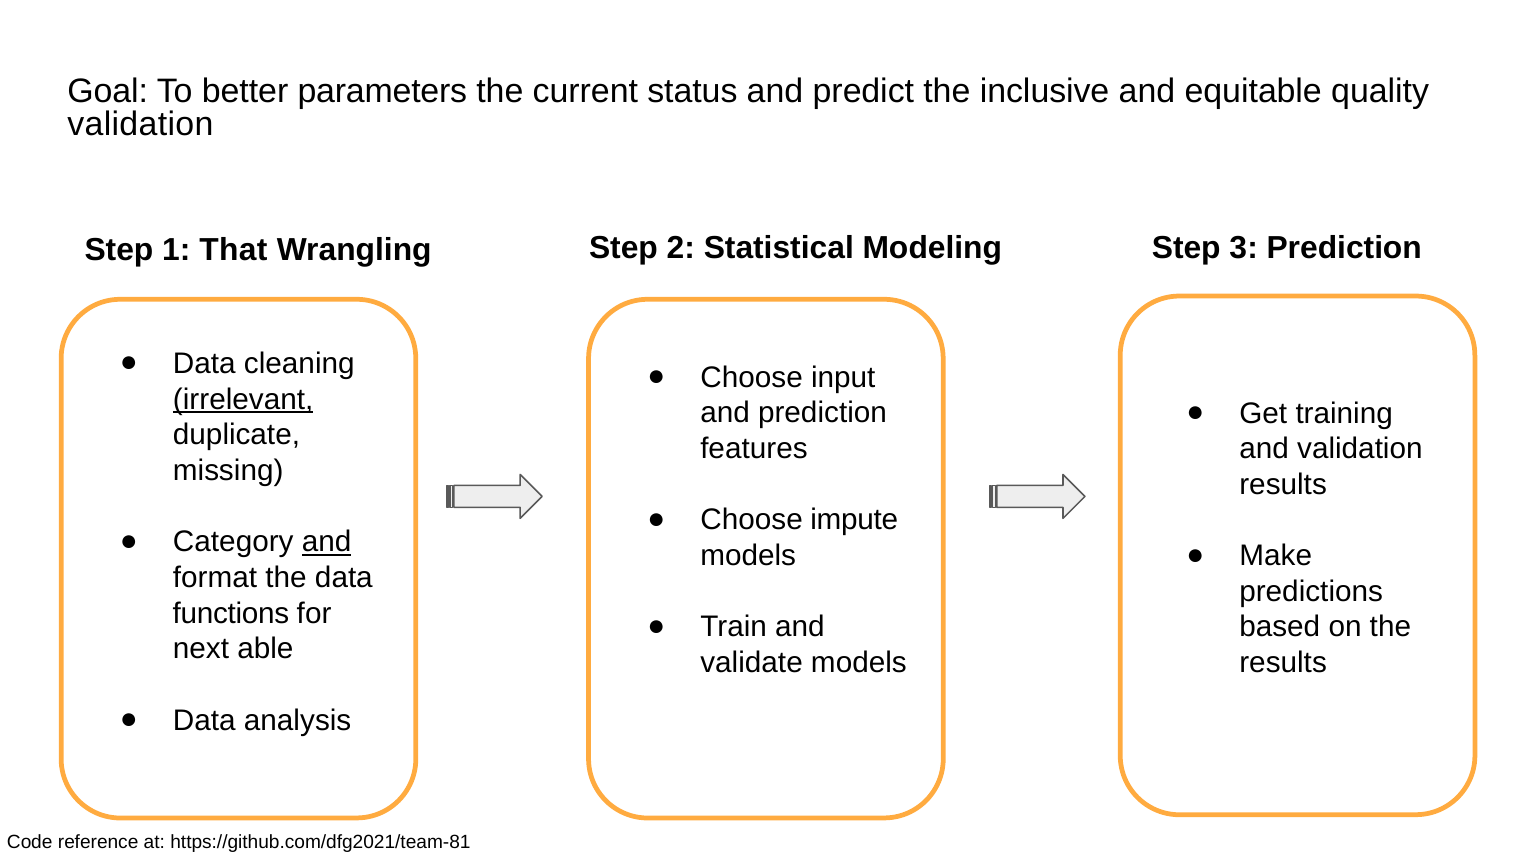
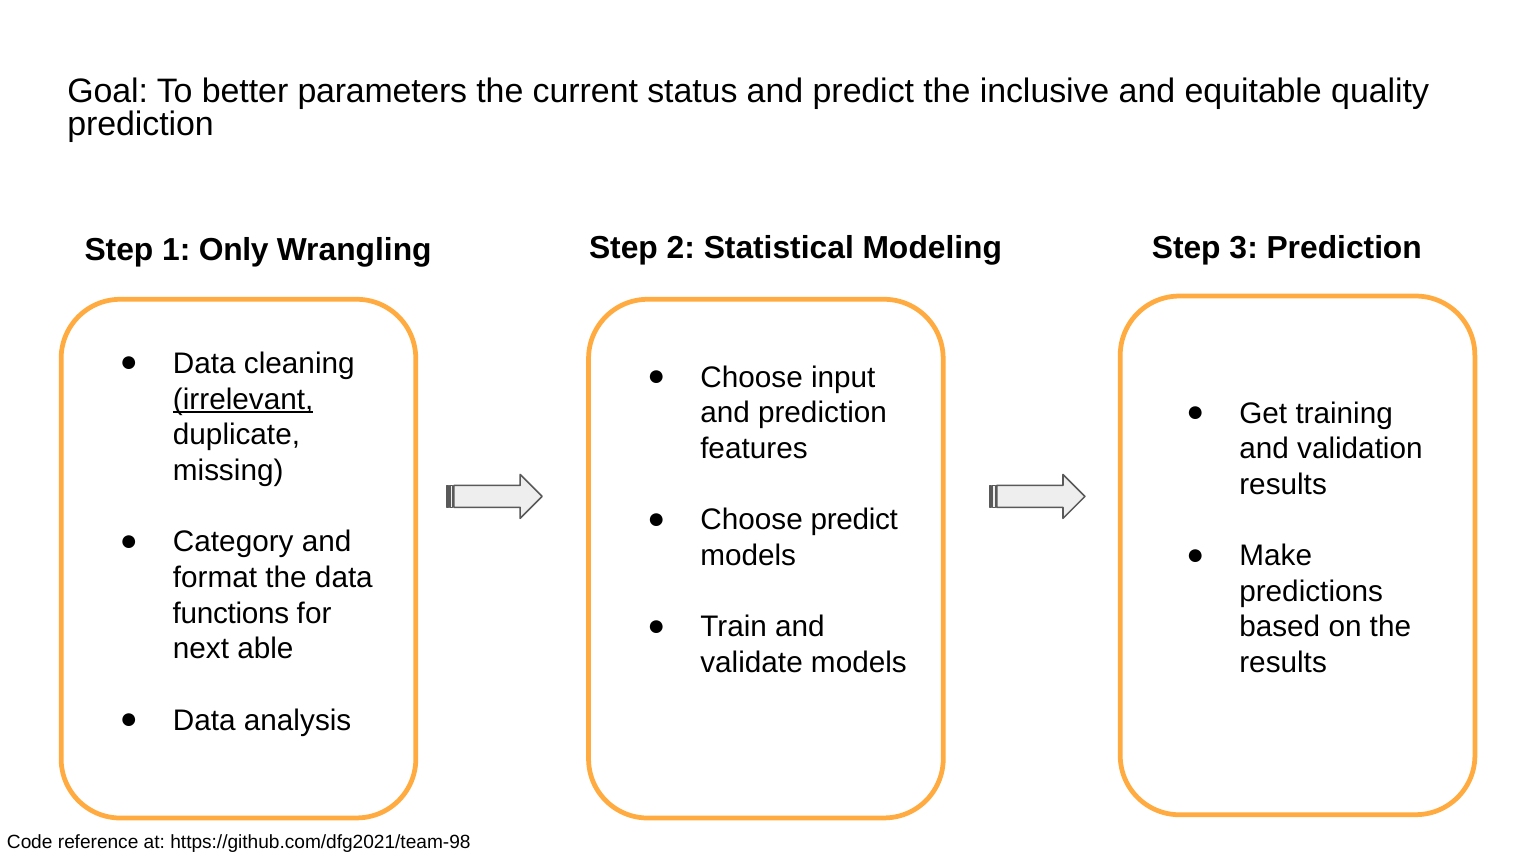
validation at (140, 124): validation -> prediction
That: That -> Only
Choose impute: impute -> predict
and at (327, 542) underline: present -> none
https://github.com/dfg2021/team-81: https://github.com/dfg2021/team-81 -> https://github.com/dfg2021/team-98
